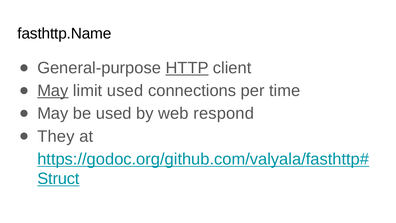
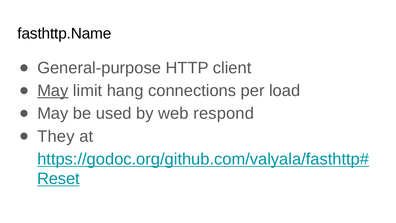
HTTP underline: present -> none
limit used: used -> hang
time: time -> load
Struct: Struct -> Reset
